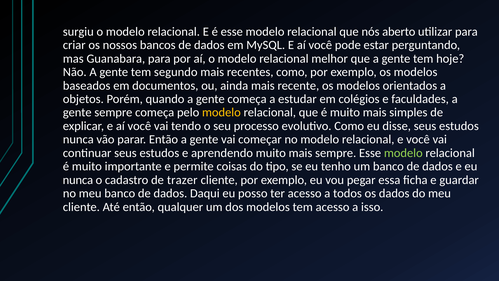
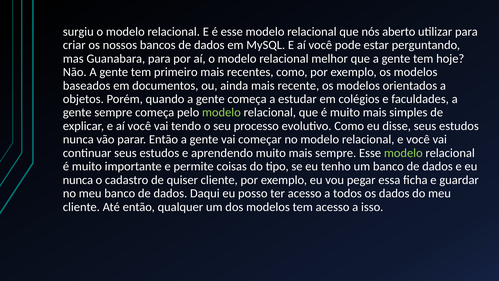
segundo: segundo -> primeiro
modelo at (221, 112) colour: yellow -> light green
trazer: trazer -> quiser
